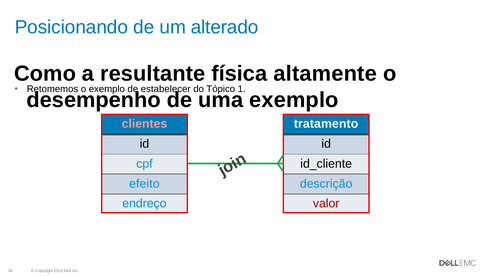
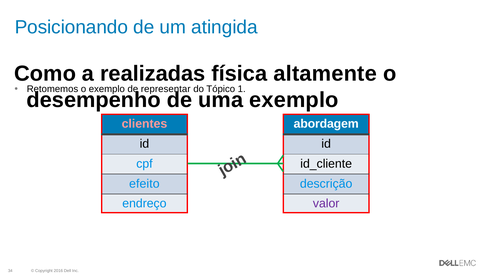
alterado: alterado -> atingida
resultante: resultante -> realizadas
estabelecer: estabelecer -> representar
tratamento: tratamento -> abordagem
valor colour: red -> purple
